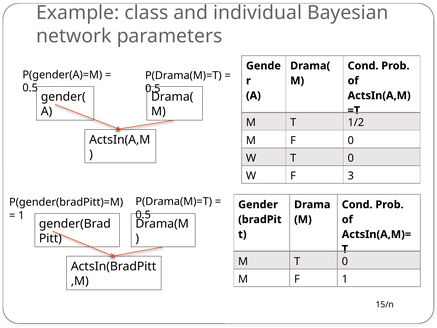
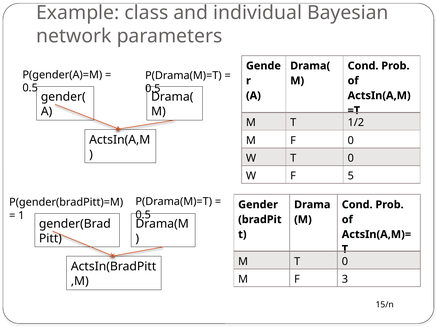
3: 3 -> 5
F 1: 1 -> 3
